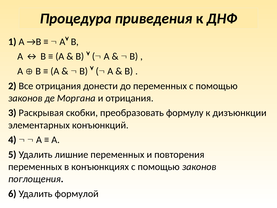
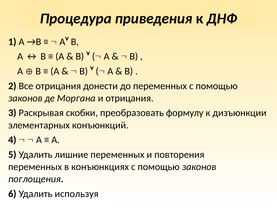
формулой: формулой -> используя
